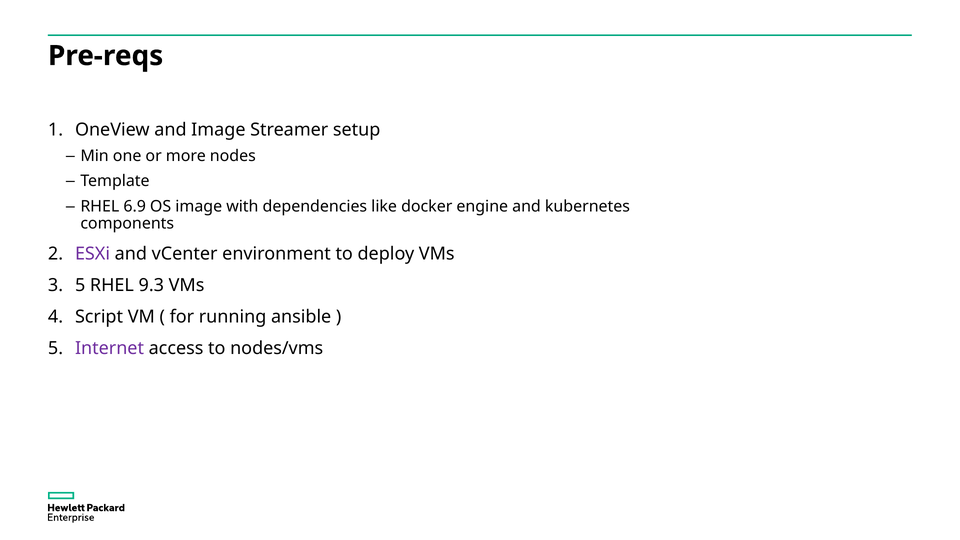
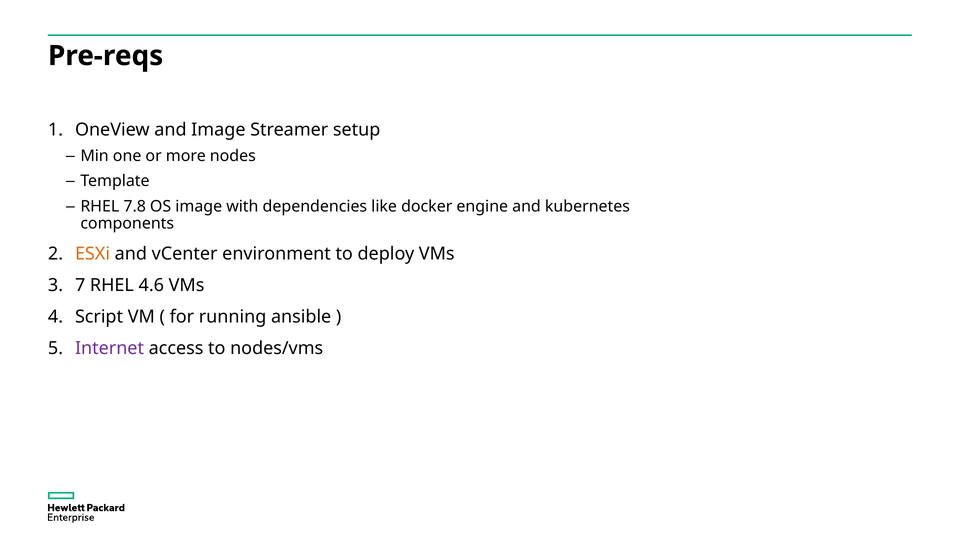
6.9: 6.9 -> 7.8
ESXi colour: purple -> orange
3 5: 5 -> 7
9.3: 9.3 -> 4.6
